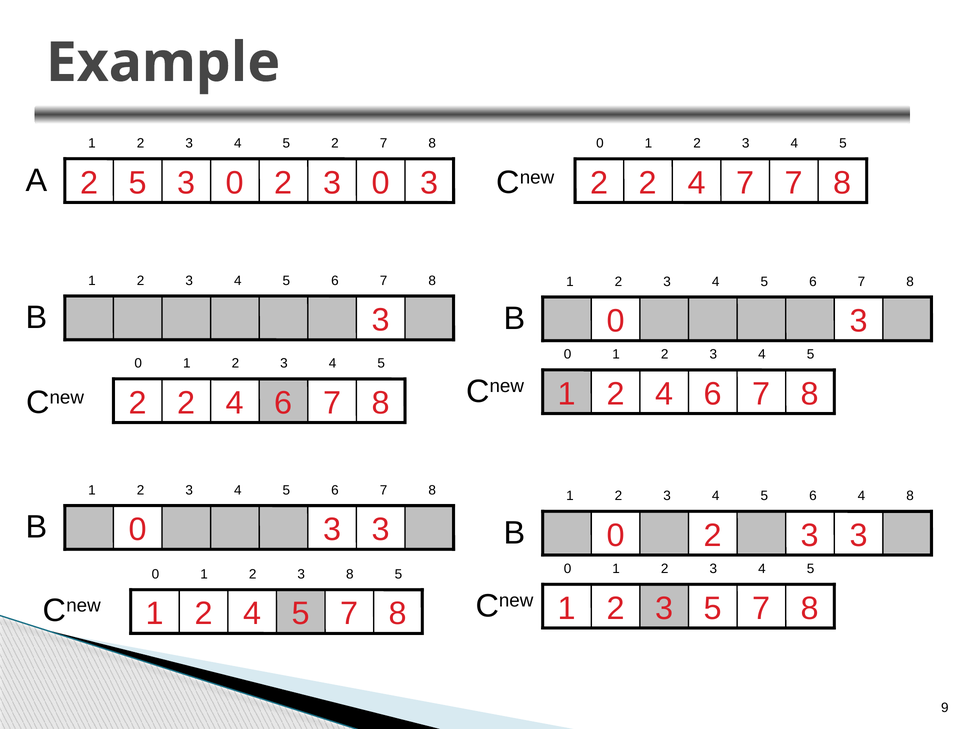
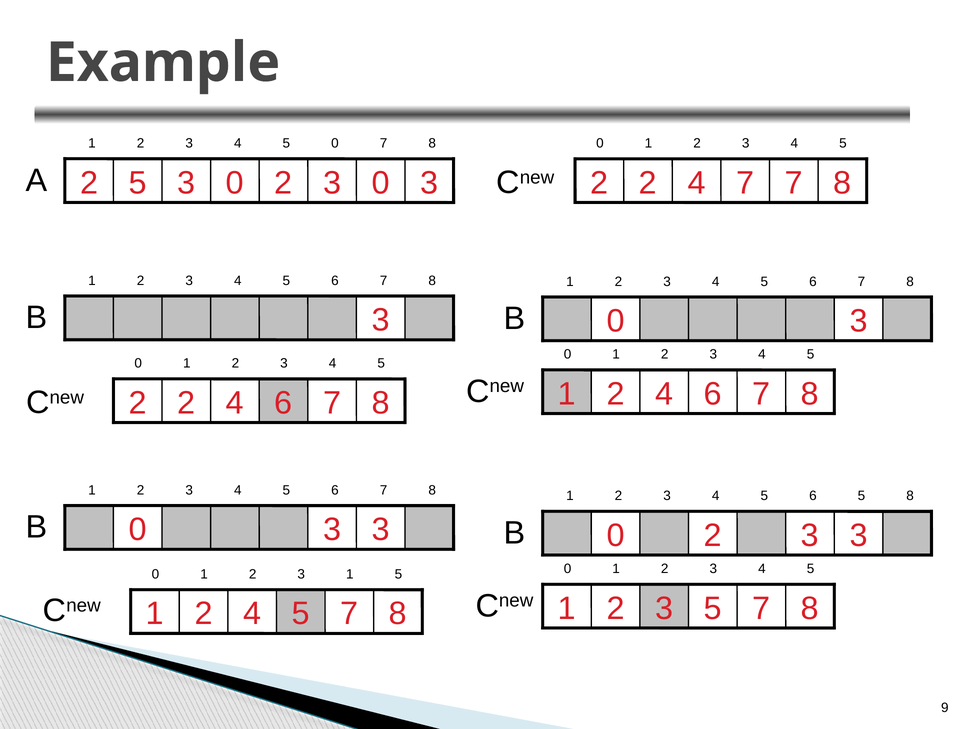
4 5 2: 2 -> 0
5 6 4: 4 -> 5
2 3 8: 8 -> 1
